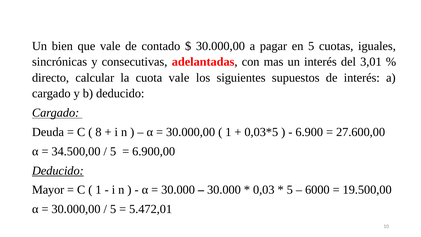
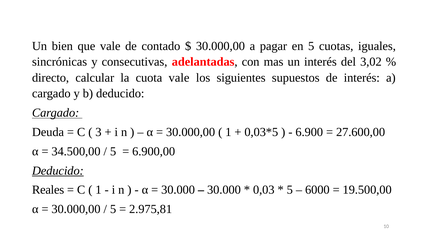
3,01: 3,01 -> 3,02
8: 8 -> 3
Mayor: Mayor -> Reales
5.472,01: 5.472,01 -> 2.975,81
